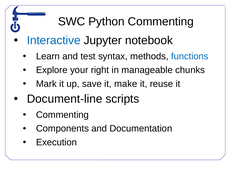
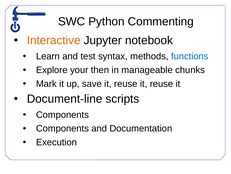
Interactive colour: blue -> orange
right: right -> then
save it make: make -> reuse
Commenting at (62, 114): Commenting -> Components
